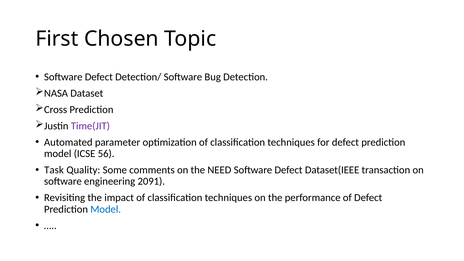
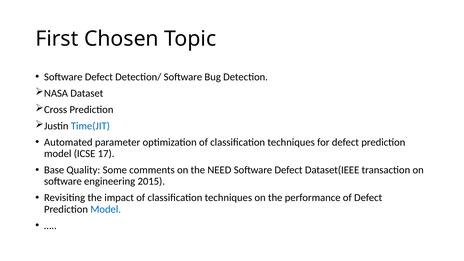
Time(JIT colour: purple -> blue
56: 56 -> 17
Task: Task -> Base
2091: 2091 -> 2015
